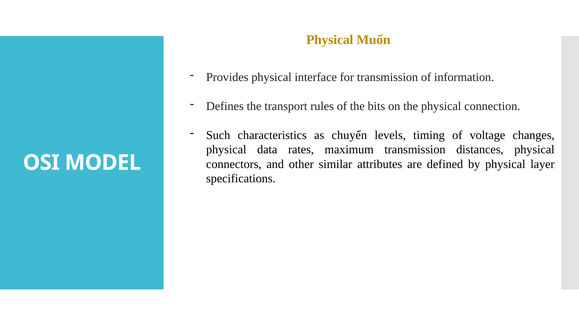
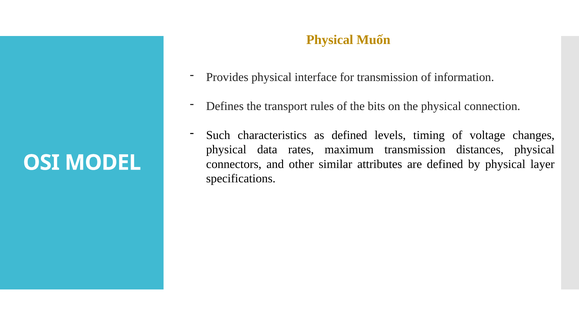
as chuyển: chuyển -> defined
